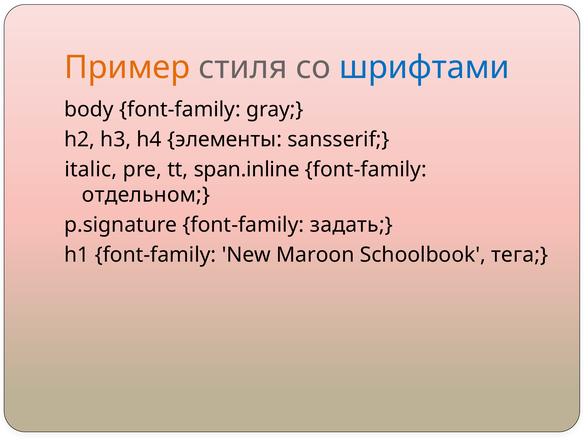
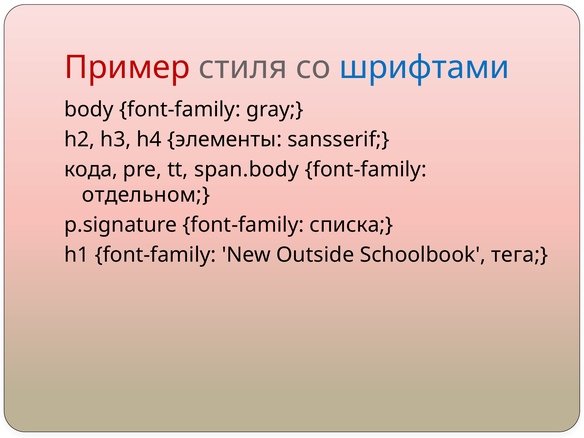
Пример colour: orange -> red
italic: italic -> кода
span.inline: span.inline -> span.body
задать: задать -> списка
Maroon: Maroon -> Outside
